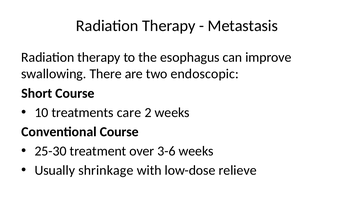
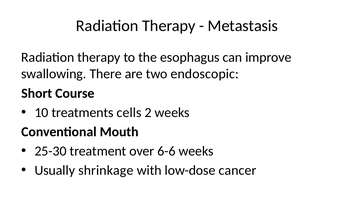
care: care -> cells
Conventional Course: Course -> Mouth
3-6: 3-6 -> 6-6
relieve: relieve -> cancer
